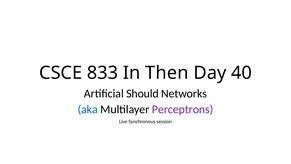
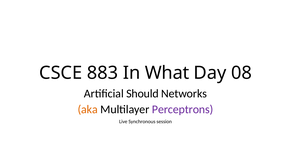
833: 833 -> 883
Then: Then -> What
40: 40 -> 08
aka colour: blue -> orange
